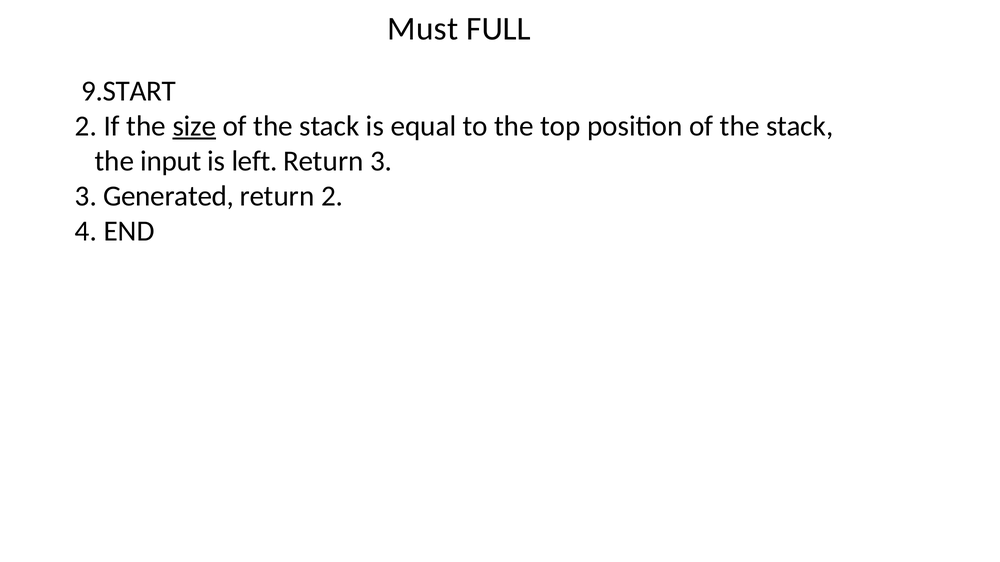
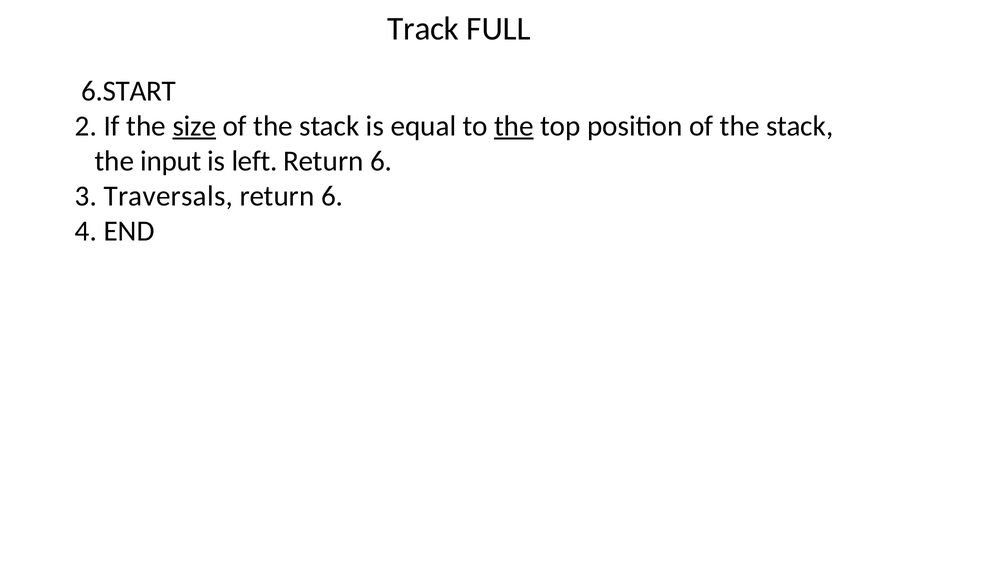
Must: Must -> Track
9.START: 9.START -> 6.START
the at (514, 126) underline: none -> present
3 at (381, 161): 3 -> 6
Generated: Generated -> Traversals
2 at (332, 196): 2 -> 6
